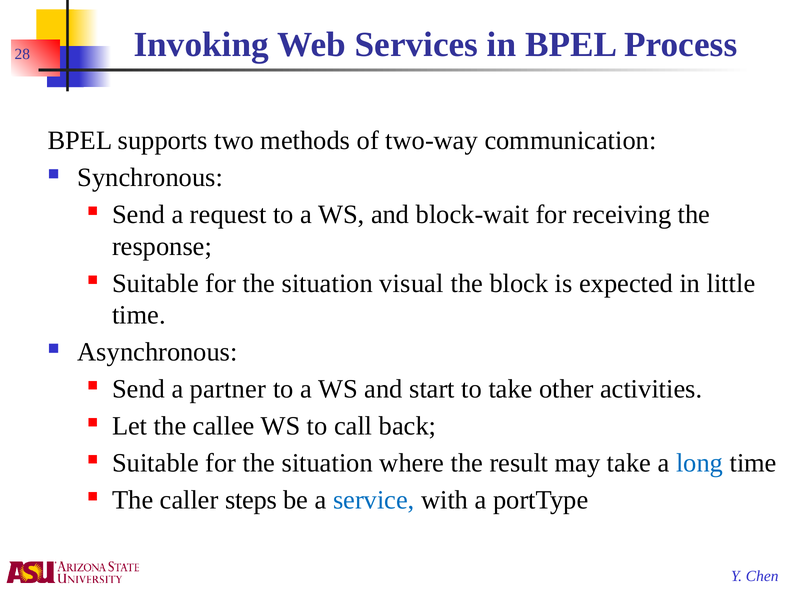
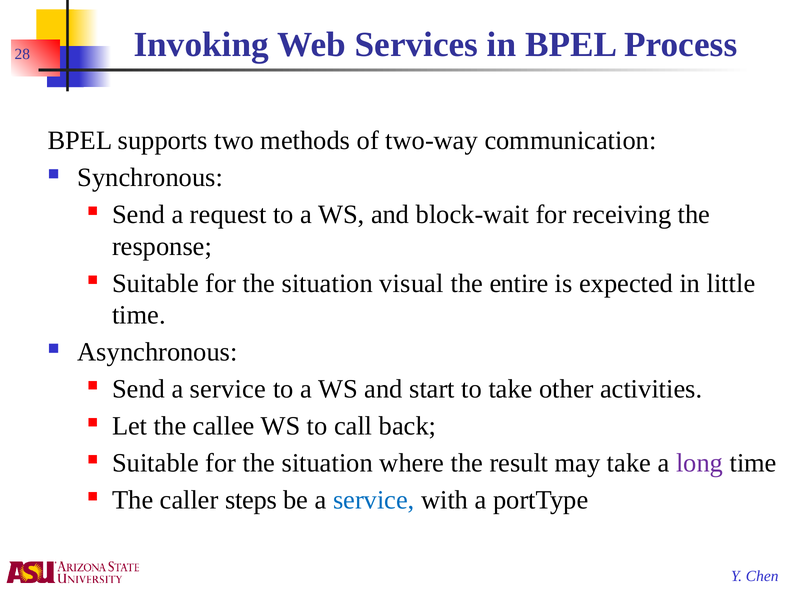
block: block -> entire
Send a partner: partner -> service
long colour: blue -> purple
